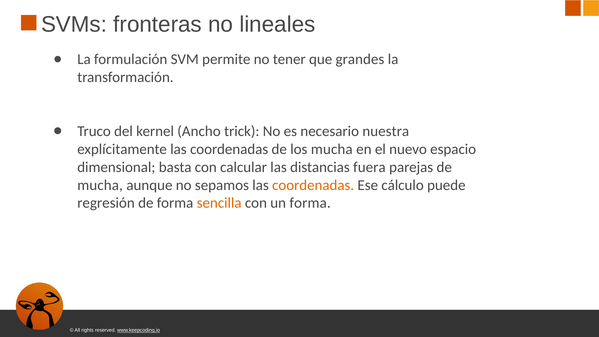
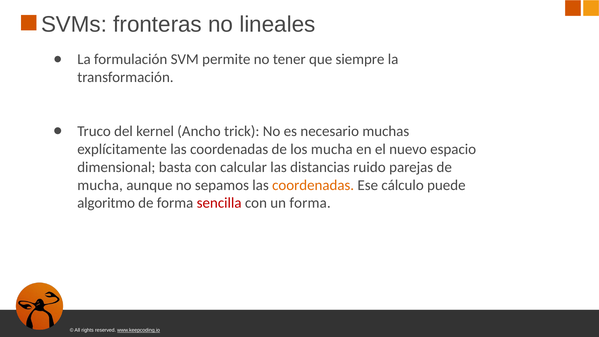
grandes: grandes -> siempre
nuestra: nuestra -> muchas
fuera: fuera -> ruido
regresión: regresión -> algoritmo
sencilla colour: orange -> red
